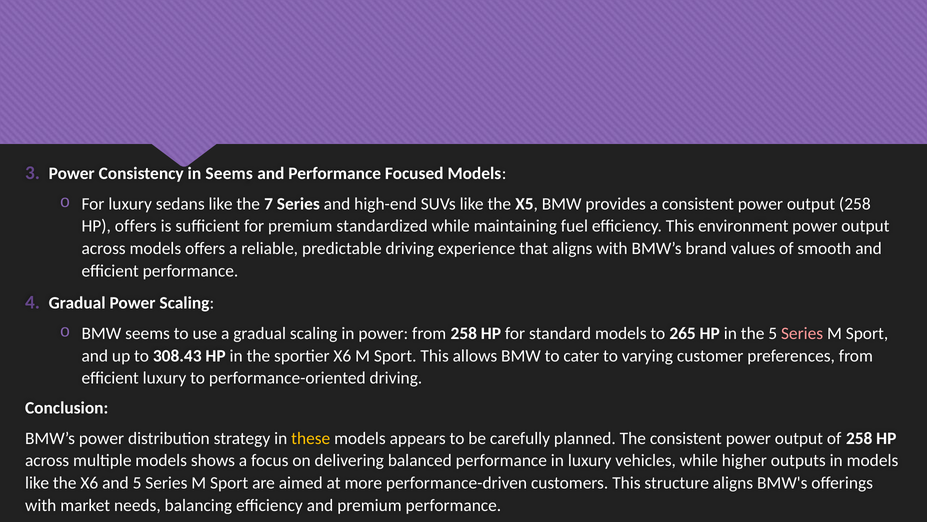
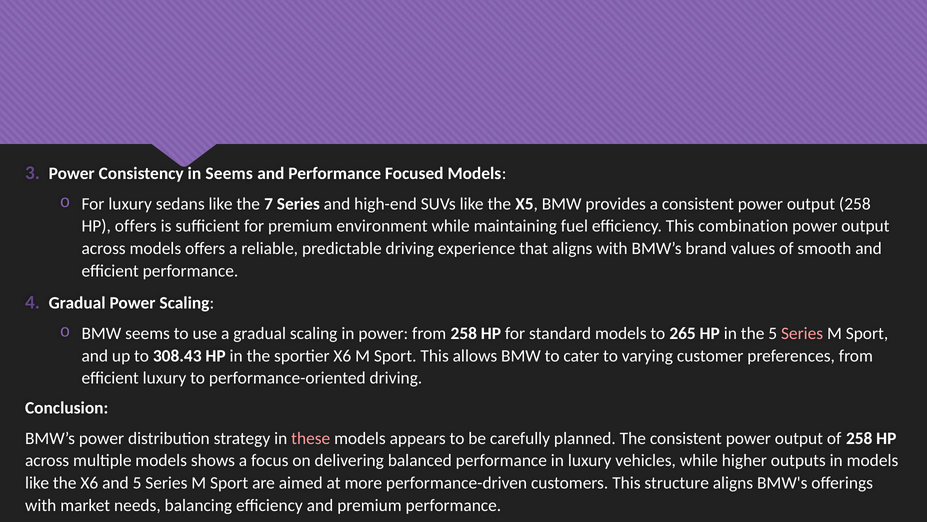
standardized: standardized -> environment
environment: environment -> combination
these colour: yellow -> pink
